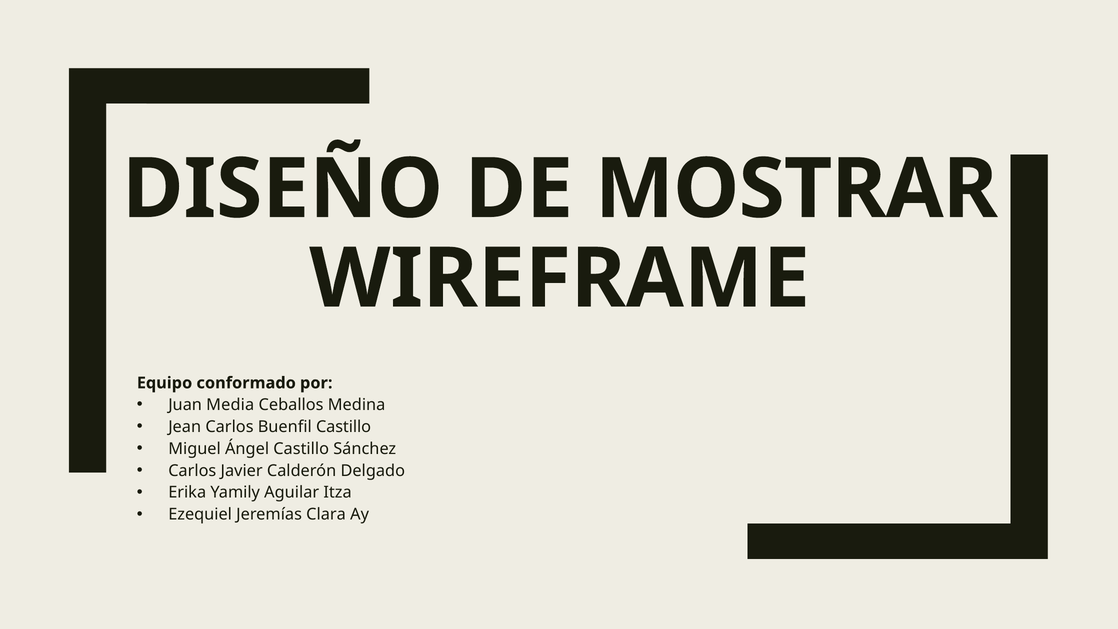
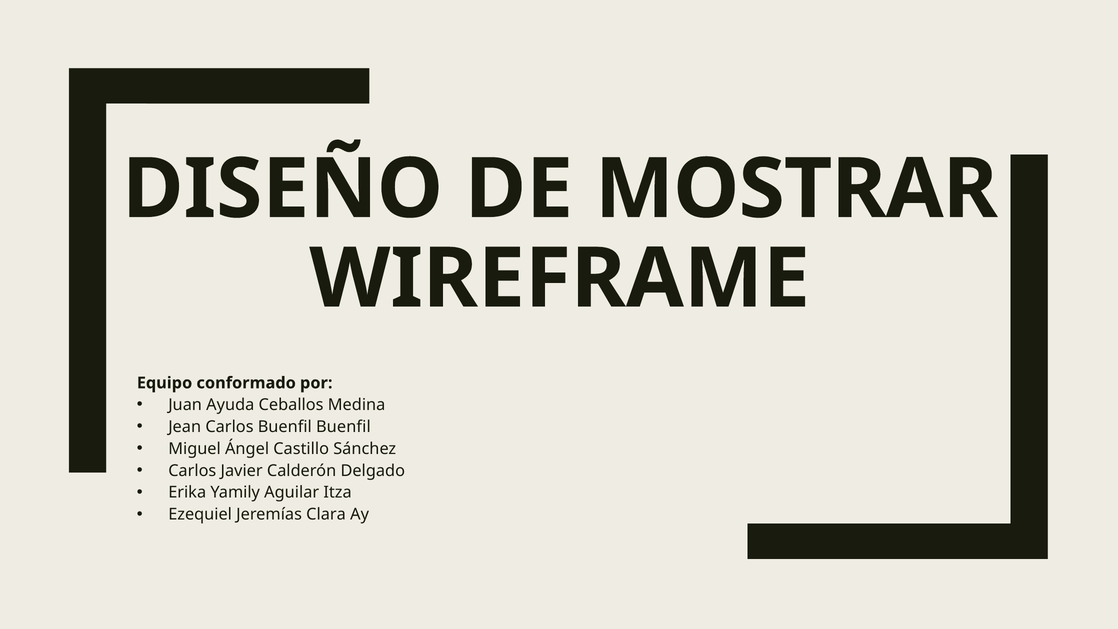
Media: Media -> Ayuda
Buenfil Castillo: Castillo -> Buenfil
